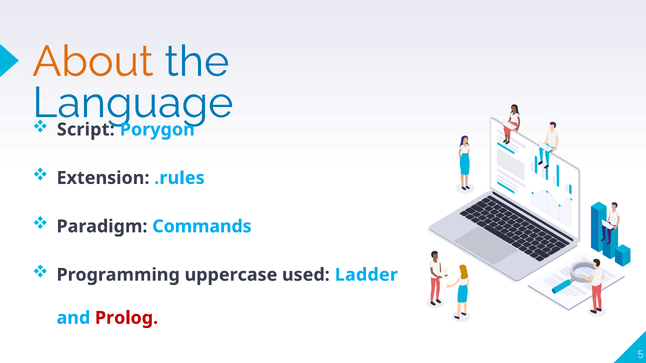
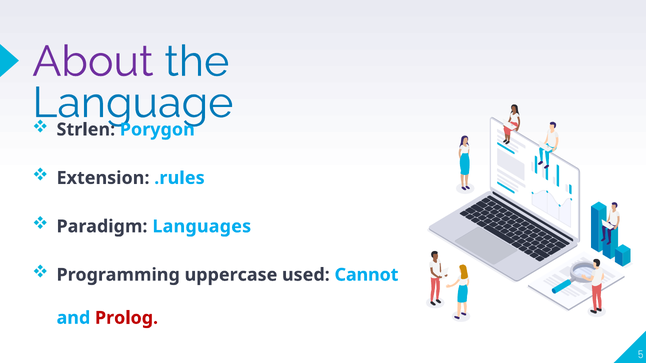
About colour: orange -> purple
Script: Script -> Strlen
Commands: Commands -> Languages
Ladder: Ladder -> Cannot
